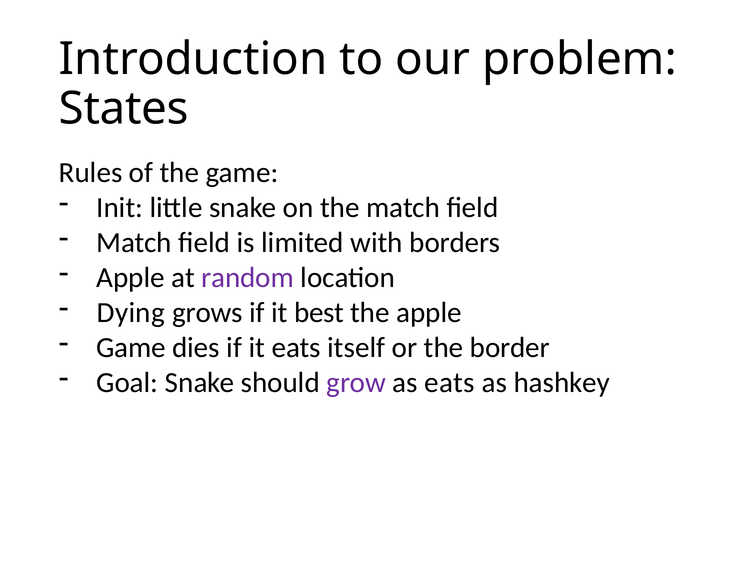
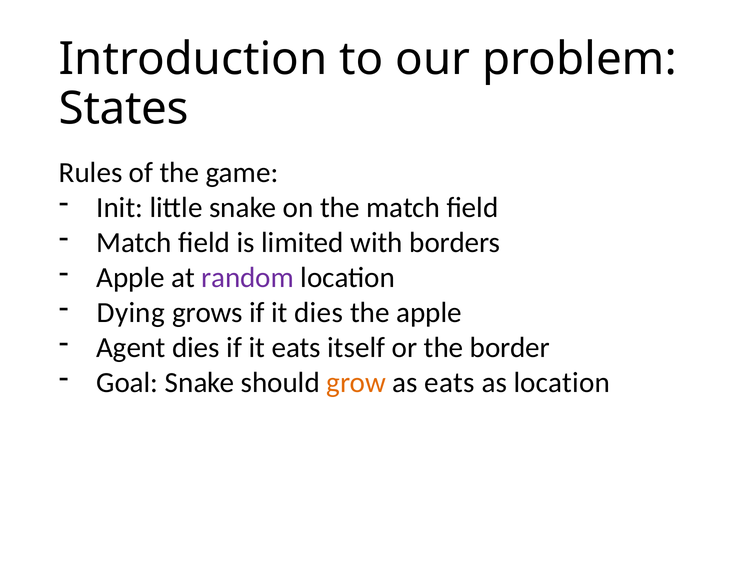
it best: best -> dies
Game at (131, 348): Game -> Agent
grow colour: purple -> orange
as hashkey: hashkey -> location
